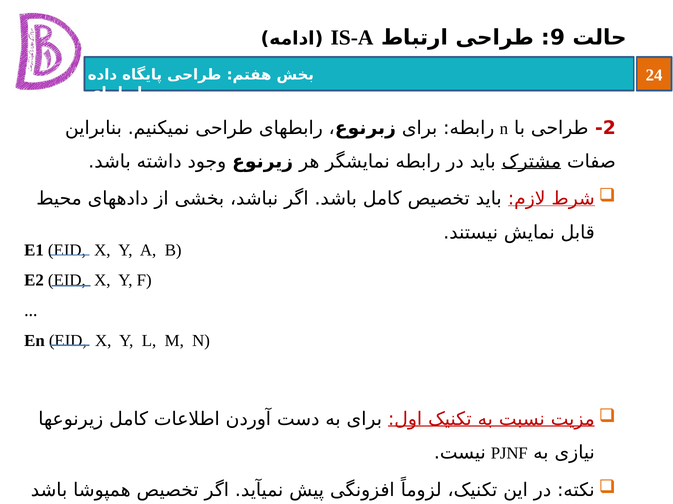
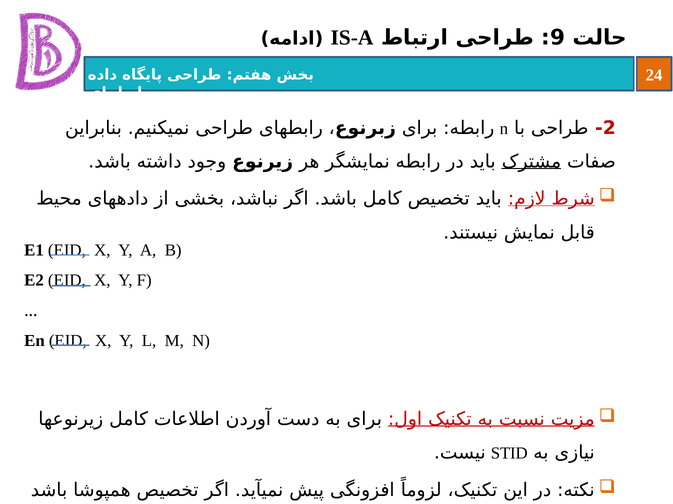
PJNF: PJNF -> STID
